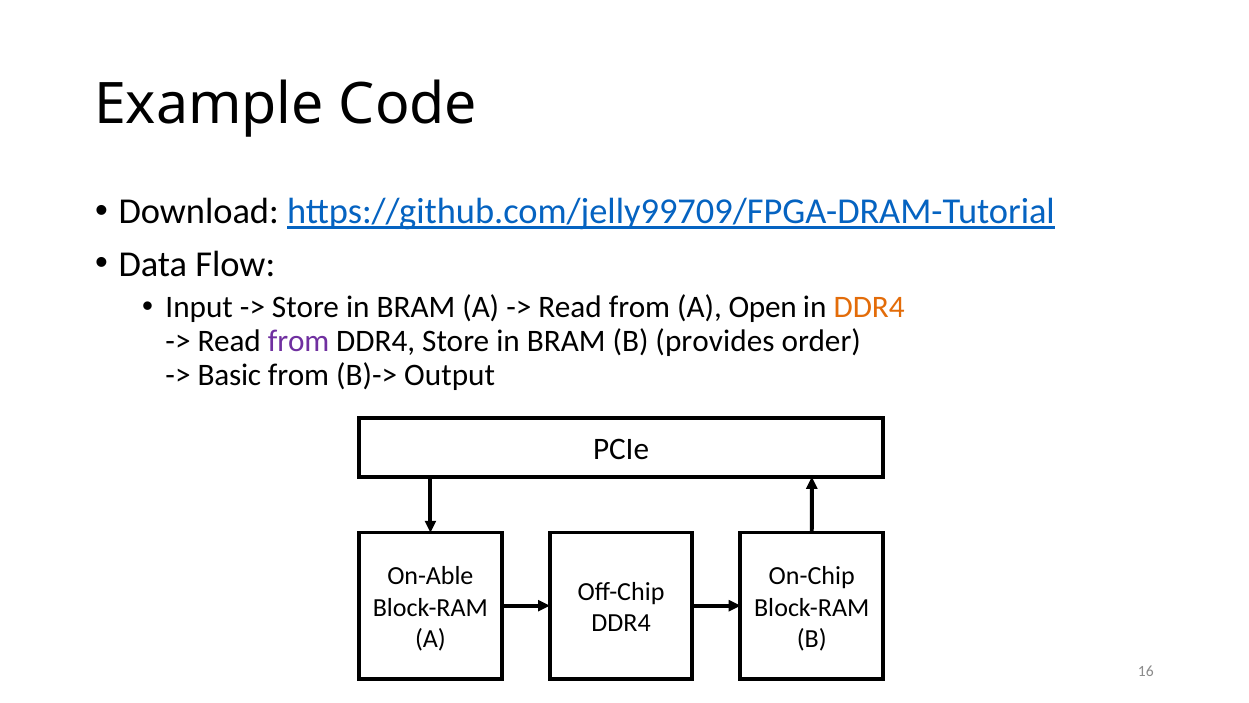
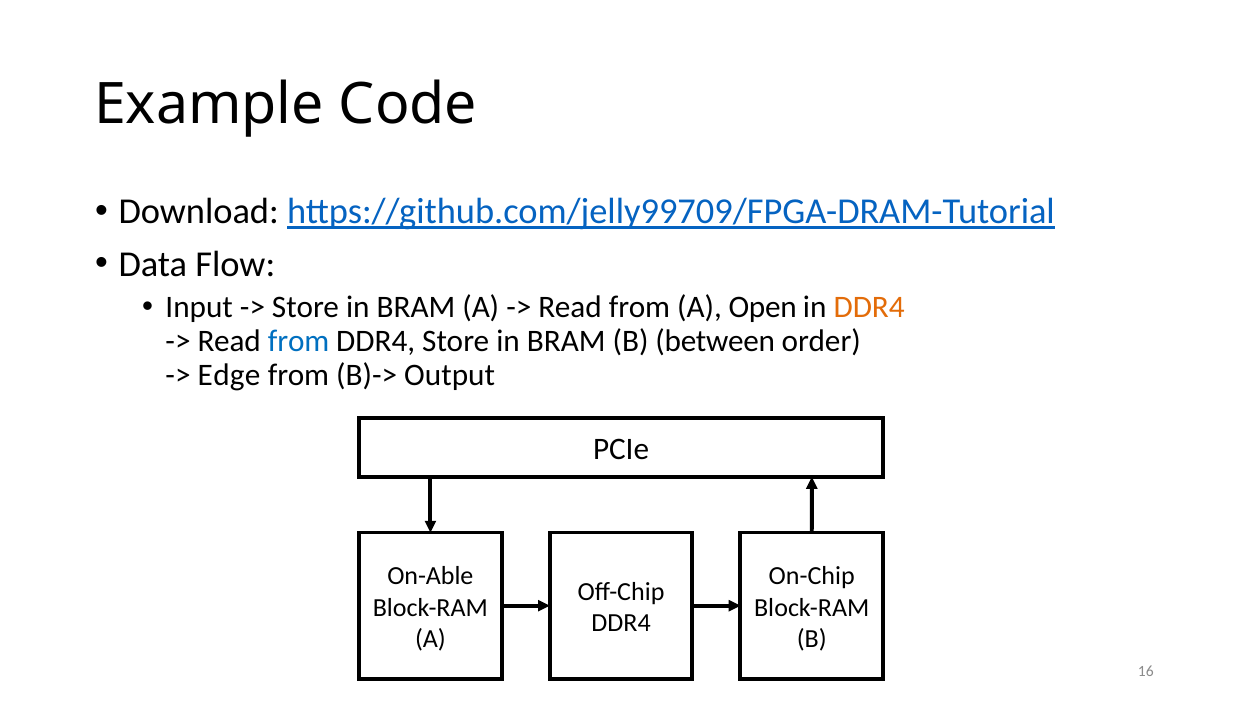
from at (299, 341) colour: purple -> blue
provides: provides -> between
Basic: Basic -> Edge
